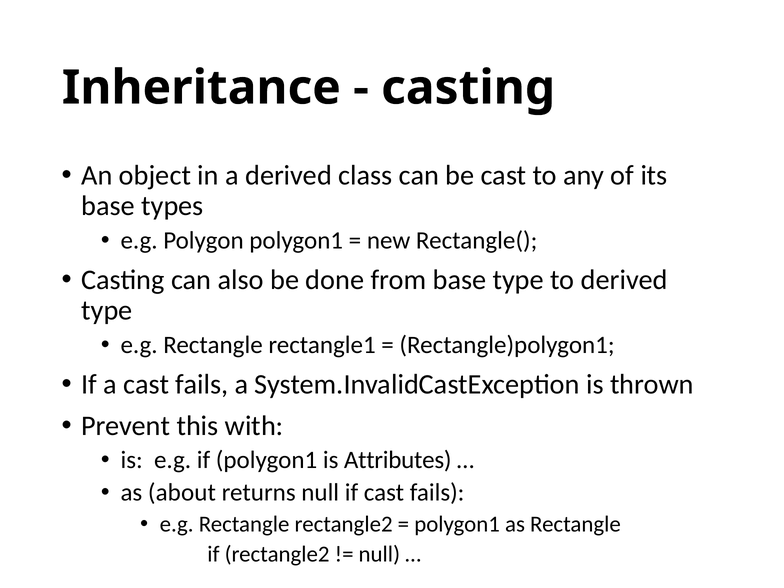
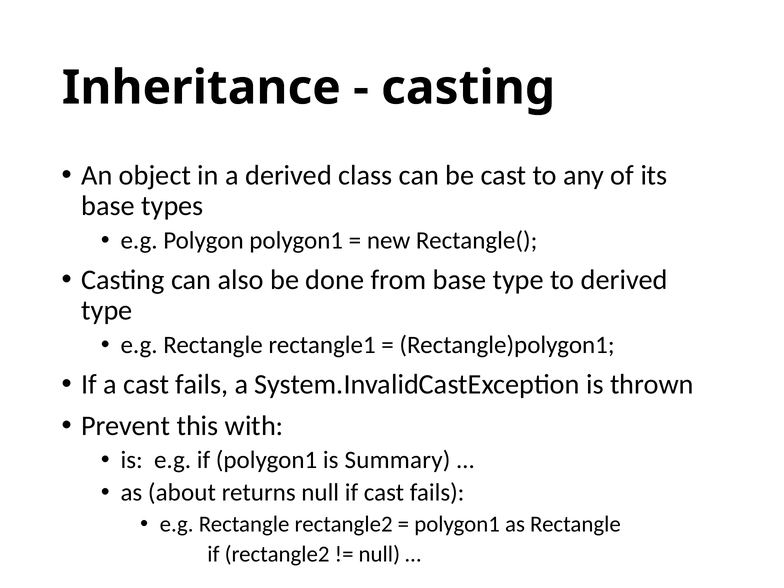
Attributes: Attributes -> Summary
